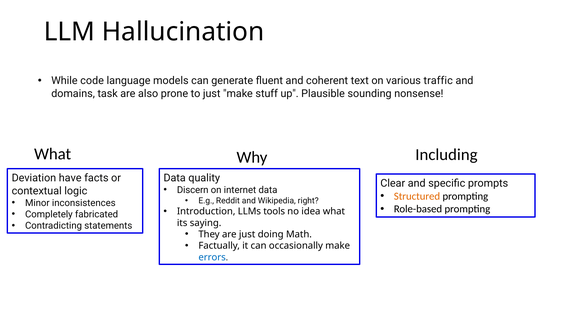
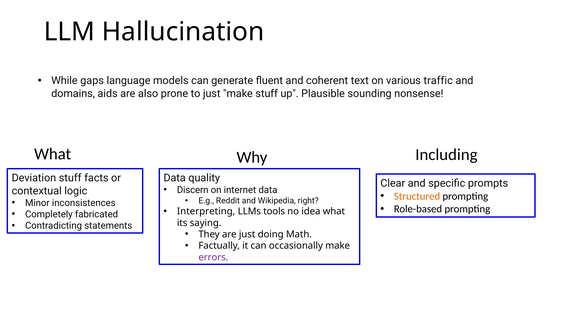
code: code -> gaps
task: task -> aids
Deviation have: have -> stuff
Introduction: Introduction -> Interpreting
errors colour: blue -> purple
